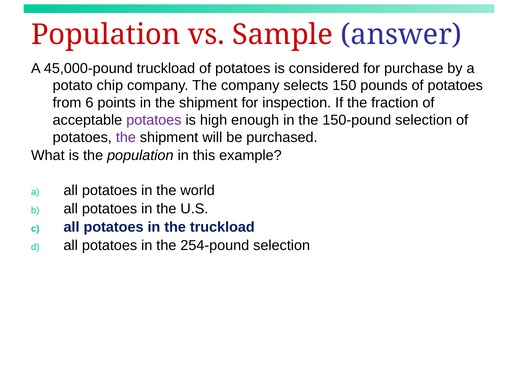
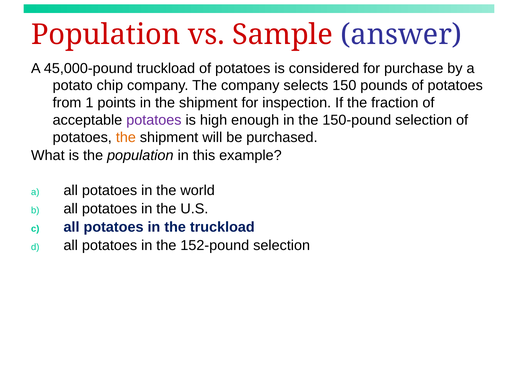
6: 6 -> 1
the at (126, 137) colour: purple -> orange
254-pound: 254-pound -> 152-pound
